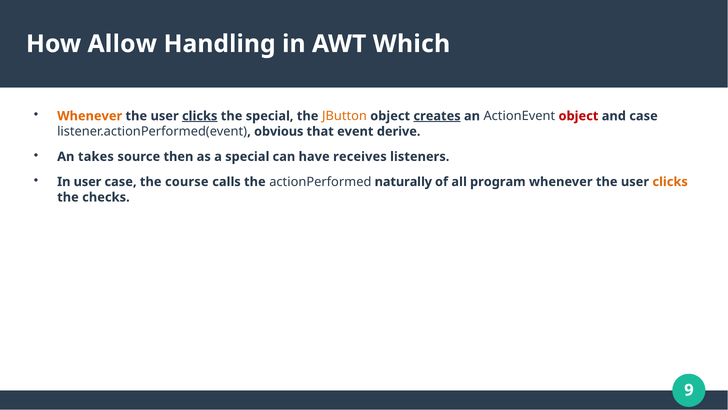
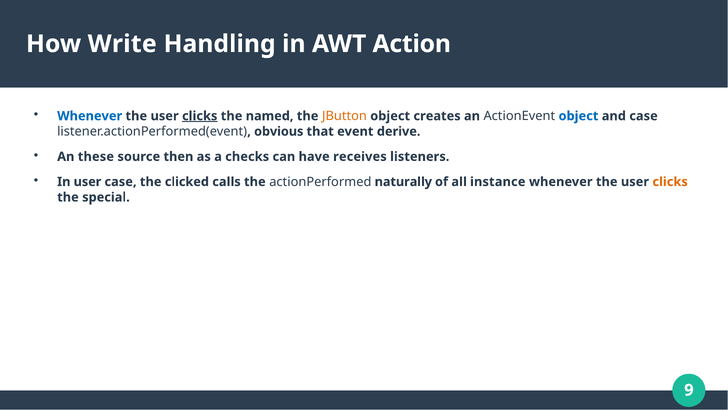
Allow: Allow -> Write
Which: Which -> Action
Whenever at (90, 116) colour: orange -> blue
the special: special -> named
creates underline: present -> none
object at (578, 116) colour: red -> blue
takes: takes -> these
a special: special -> checks
course: course -> clicked
program: program -> instance
checks: checks -> special
